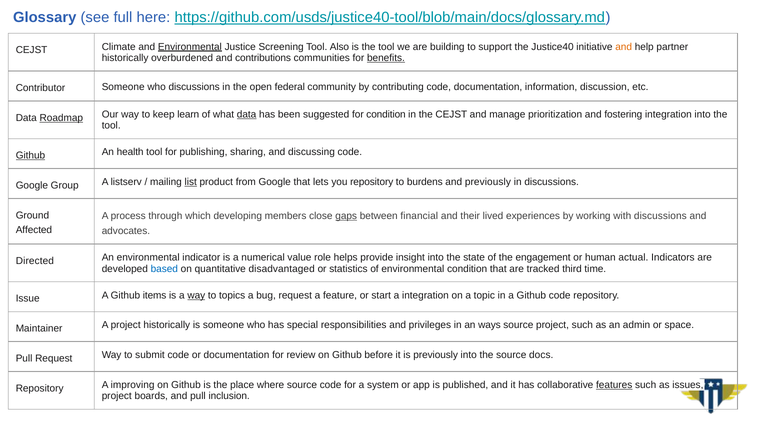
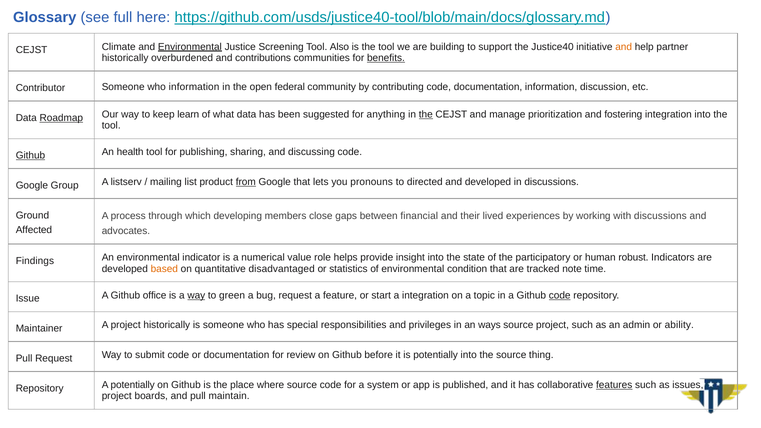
who discussions: discussions -> information
data at (247, 114) underline: present -> none
for condition: condition -> anything
the at (426, 114) underline: none -> present
list underline: present -> none
from underline: none -> present
you repository: repository -> pronouns
burdens: burdens -> directed
and previously: previously -> developed
gaps underline: present -> none
Directed: Directed -> Findings
engagement: engagement -> participatory
actual: actual -> robust
based colour: blue -> orange
third: third -> note
items: items -> office
topics: topics -> green
code at (560, 295) underline: none -> present
space: space -> ability
is previously: previously -> potentially
docs: docs -> thing
A improving: improving -> potentially
inclusion: inclusion -> maintain
